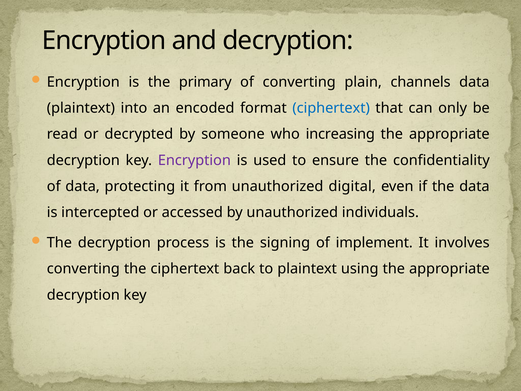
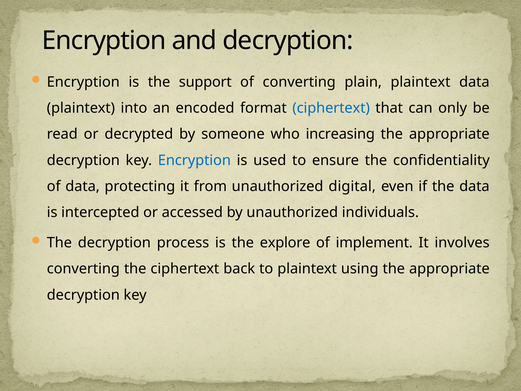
primary: primary -> support
plain channels: channels -> plaintext
Encryption at (194, 160) colour: purple -> blue
signing: signing -> explore
